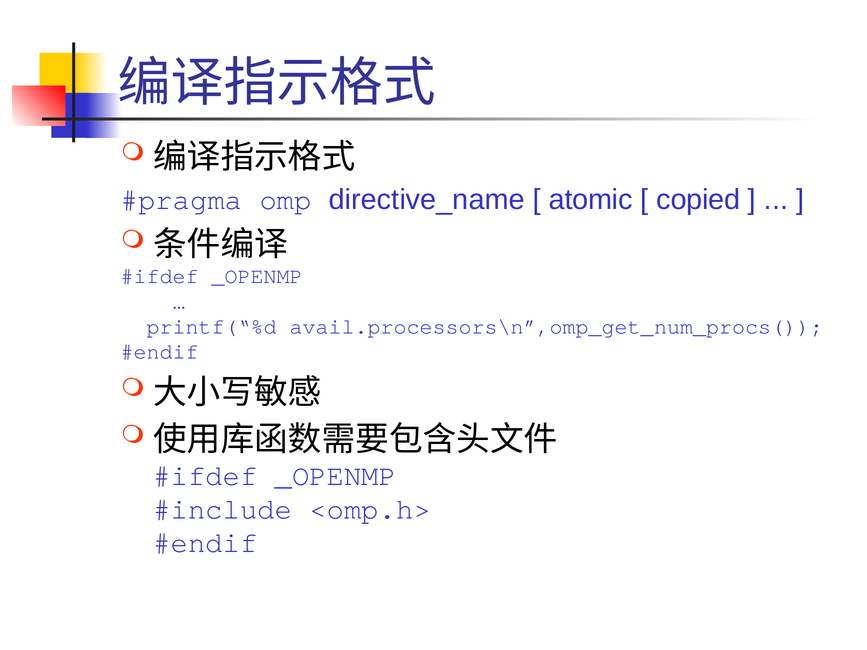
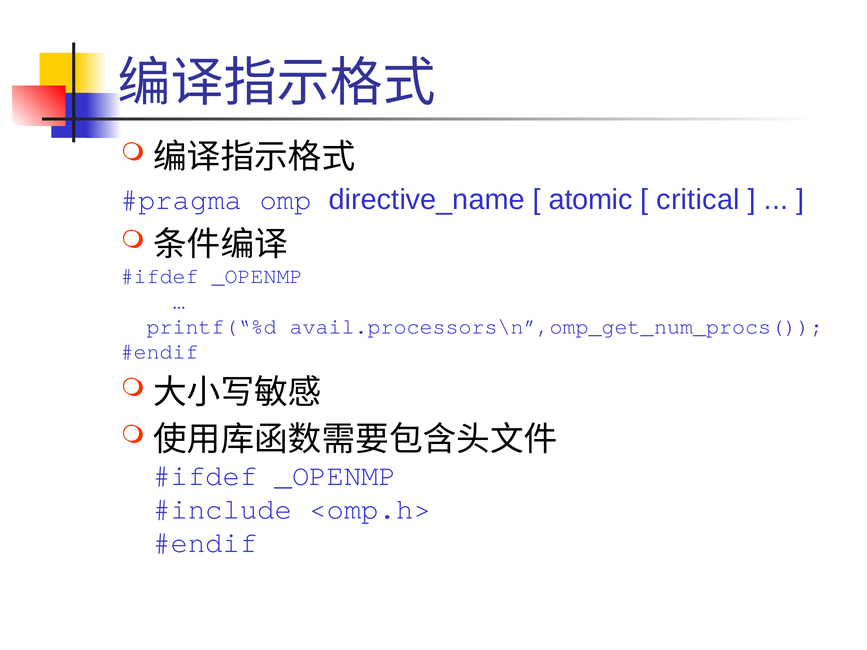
copied: copied -> critical
